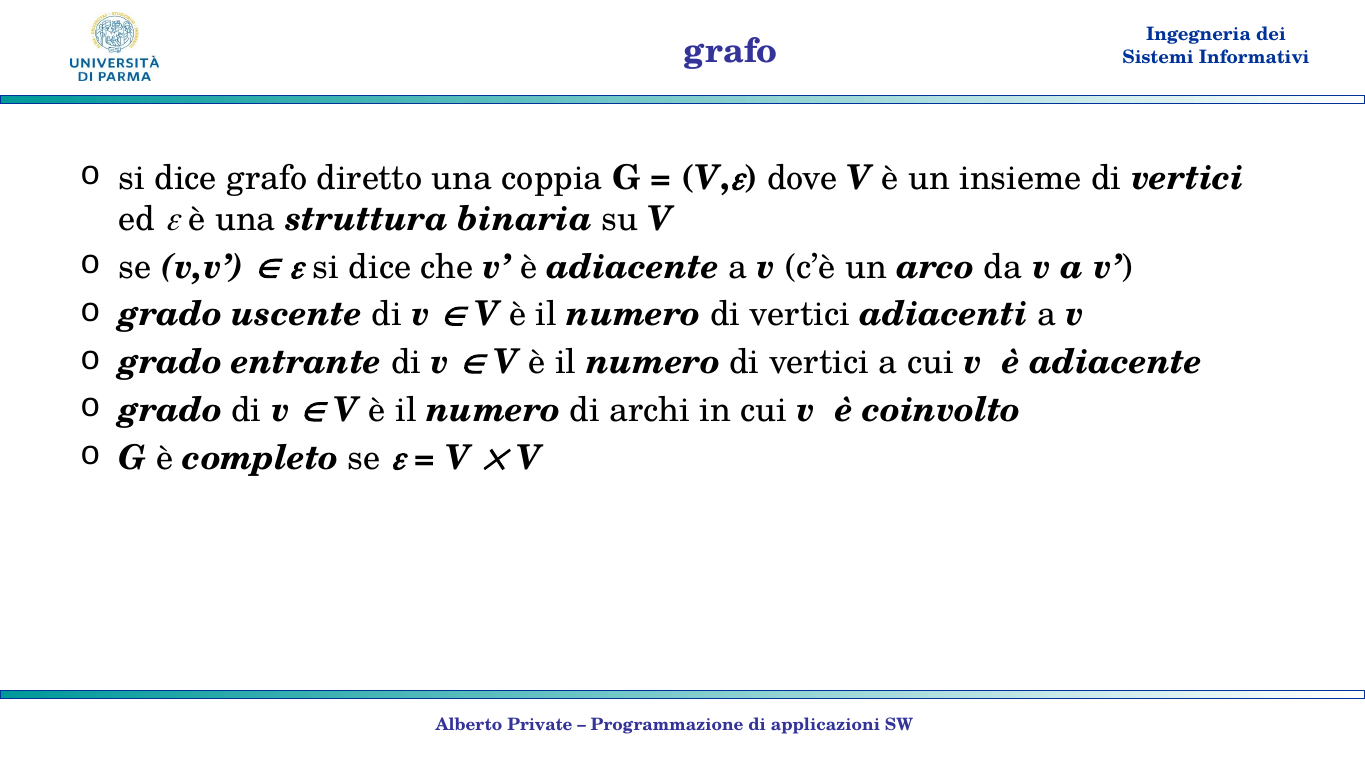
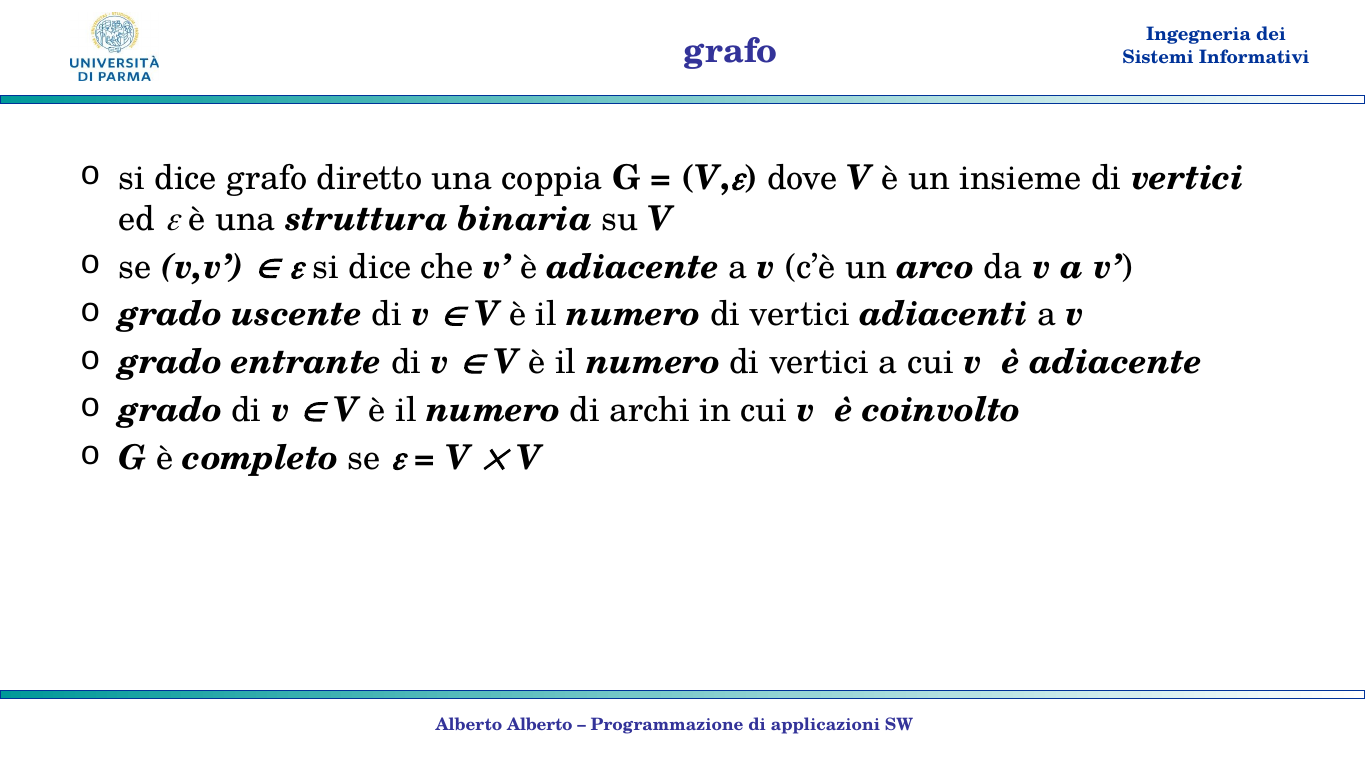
Alberto Private: Private -> Alberto
